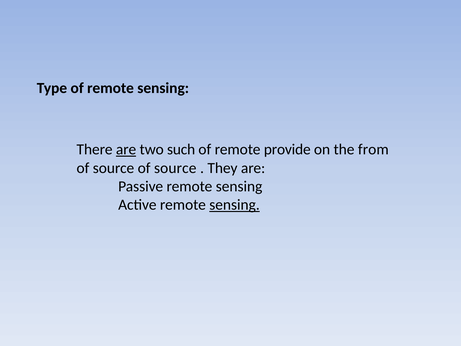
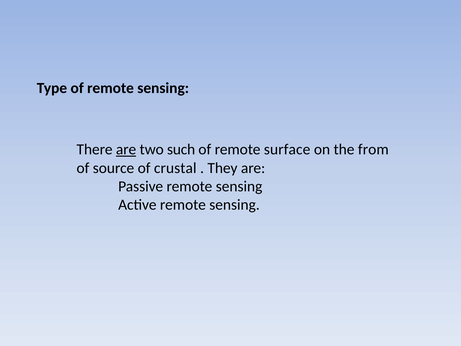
provide: provide -> surface
source of source: source -> crustal
sensing at (235, 205) underline: present -> none
